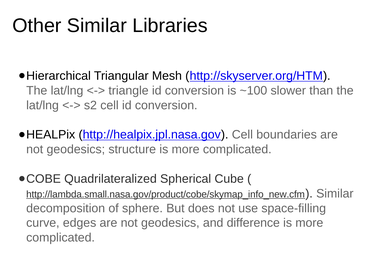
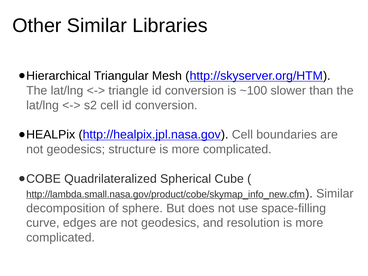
difference: difference -> resolution
